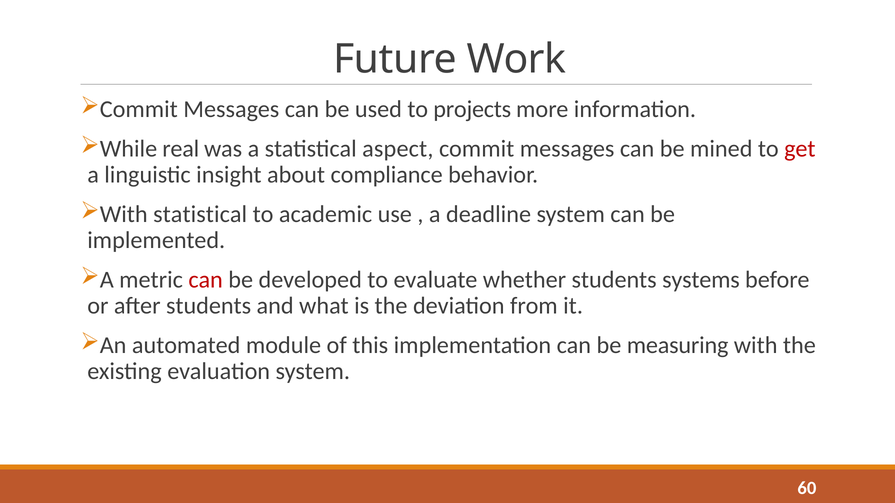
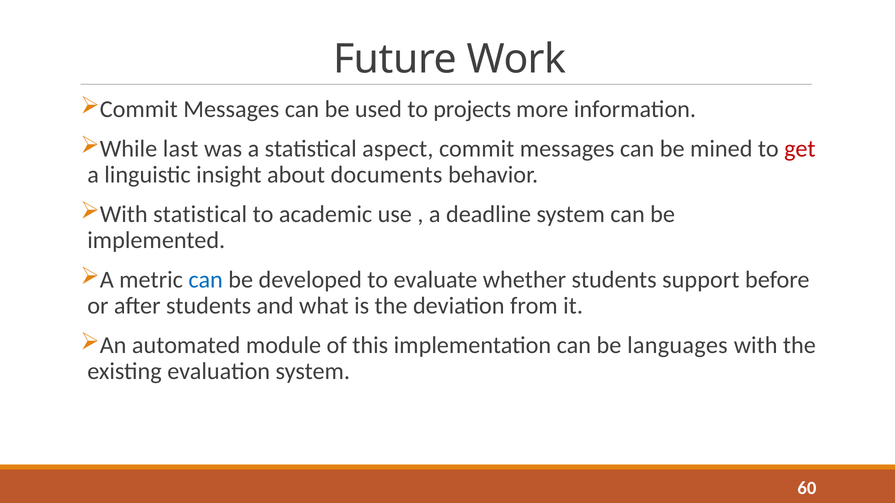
real: real -> last
compliance: compliance -> documents
can at (206, 280) colour: red -> blue
systems: systems -> support
measuring: measuring -> languages
